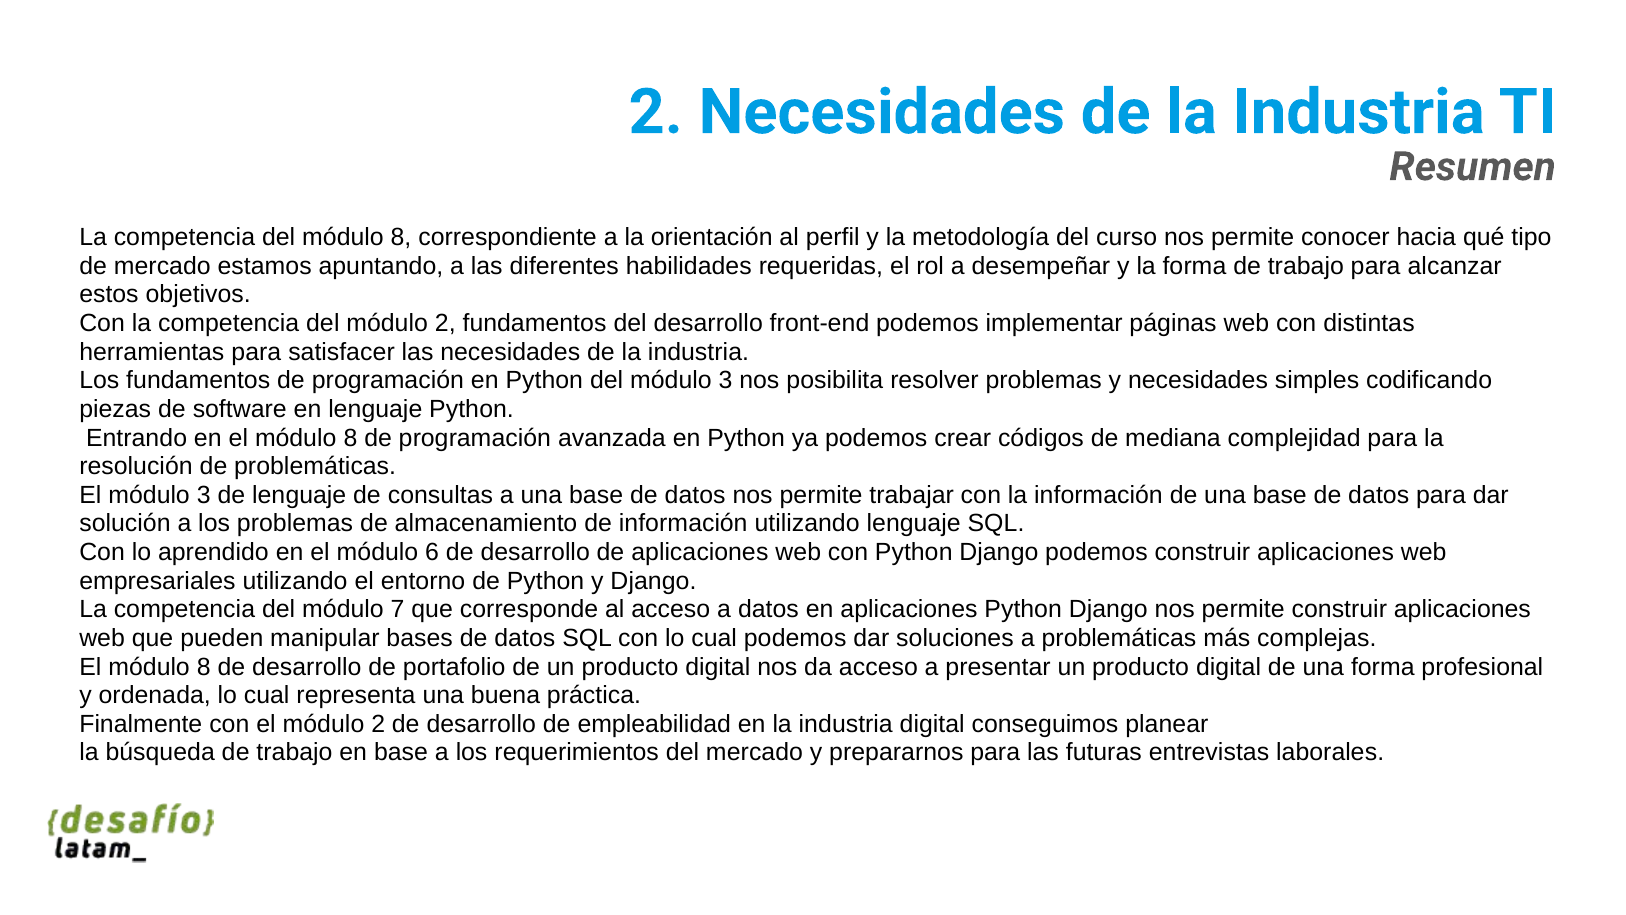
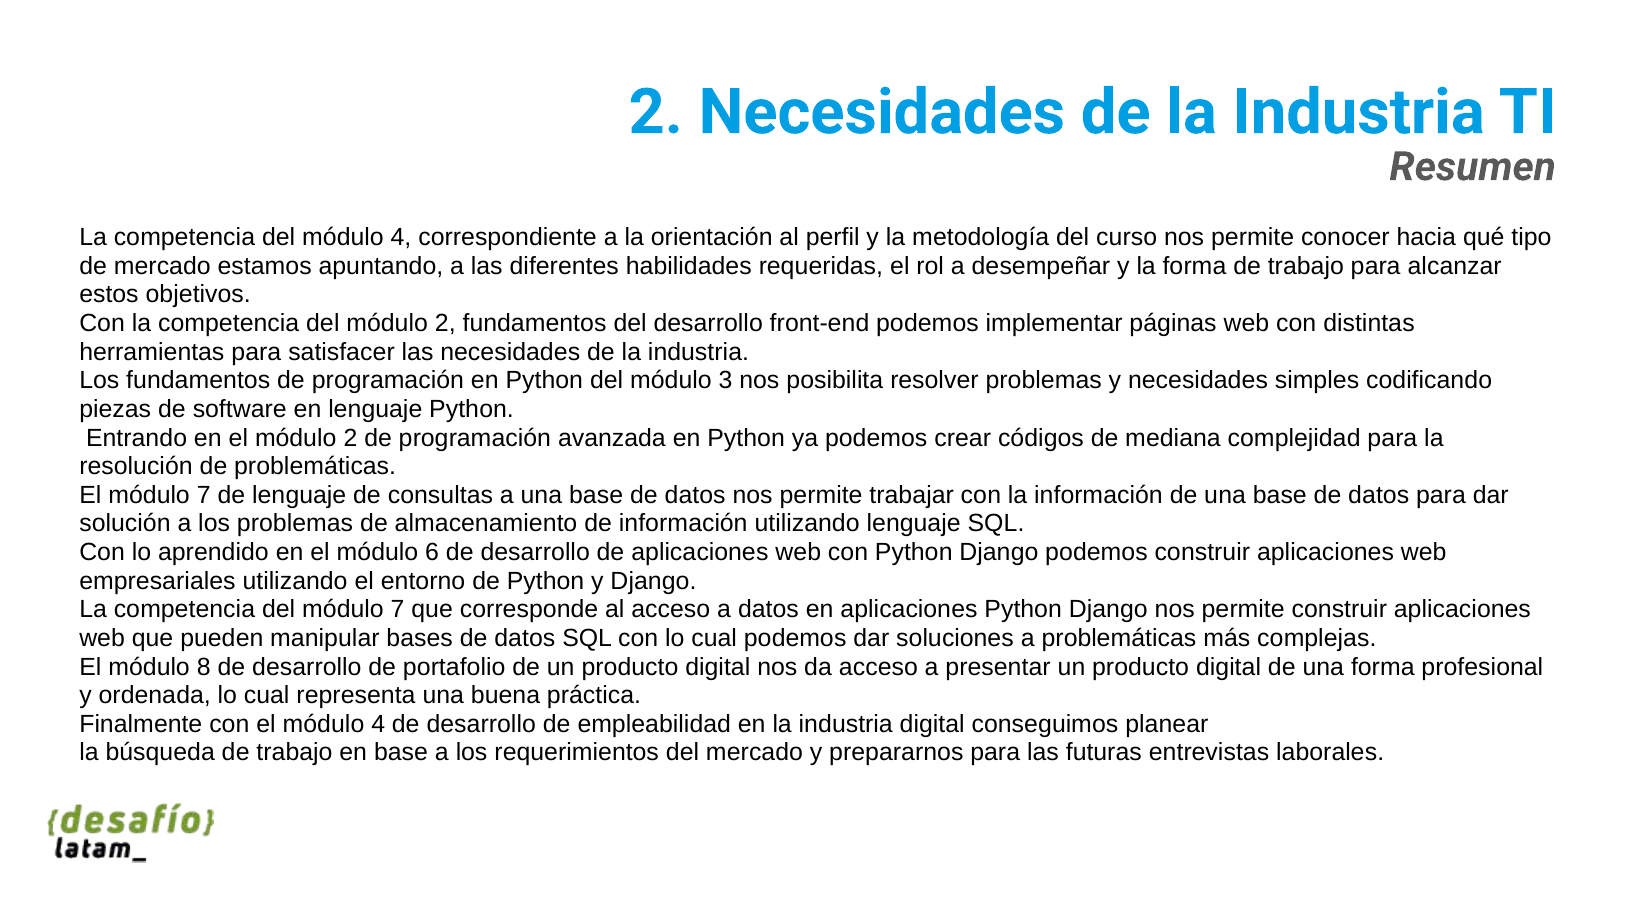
del módulo 8: 8 -> 4
en el módulo 8: 8 -> 2
El módulo 3: 3 -> 7
el módulo 2: 2 -> 4
